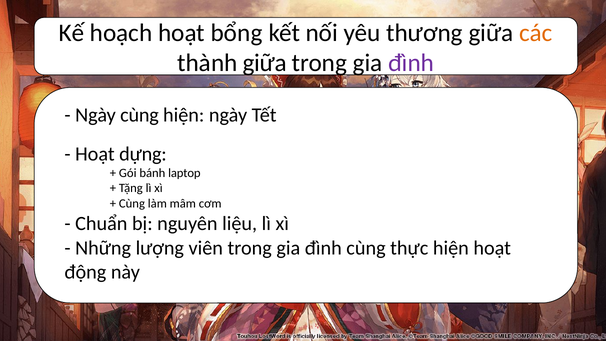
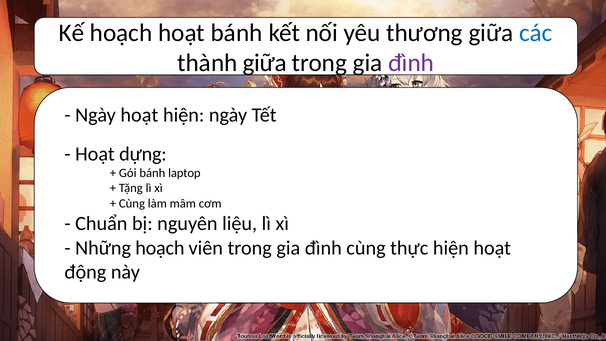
hoạt bổng: bổng -> bánh
các colour: orange -> blue
Ngày cùng: cùng -> hoạt
Những lượng: lượng -> hoạch
